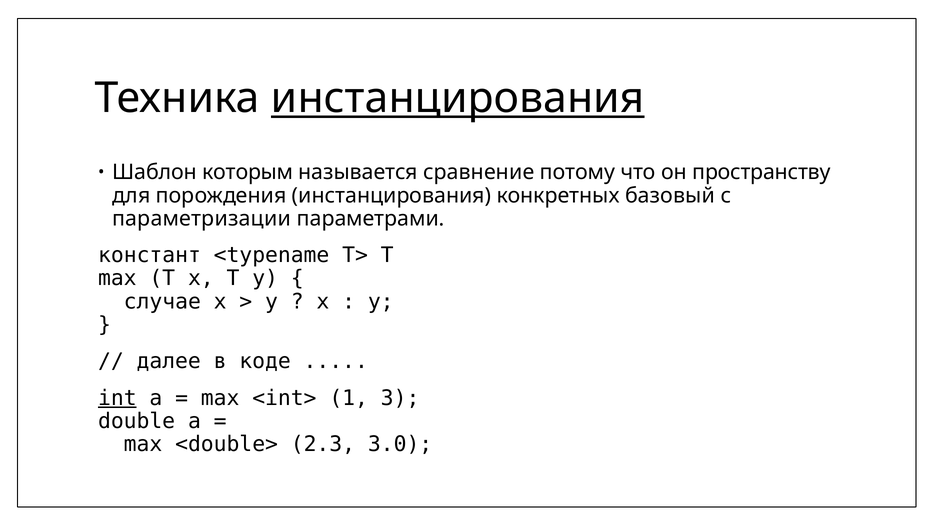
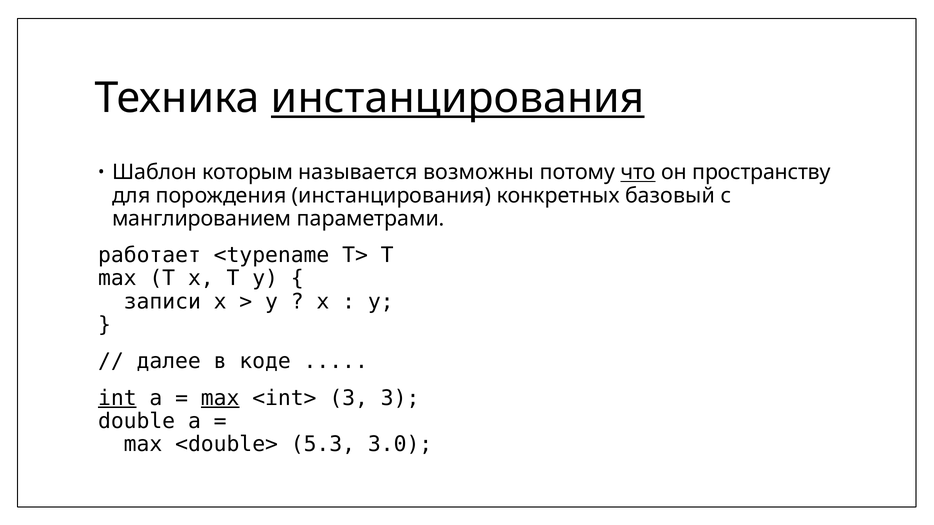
сравнение: сравнение -> возможны
что underline: none -> present
параметризации: параметризации -> манглированием
констант: констант -> работает
случае: случае -> записи
max at (220, 398) underline: none -> present
<int> 1: 1 -> 3
2.3: 2.3 -> 5.3
